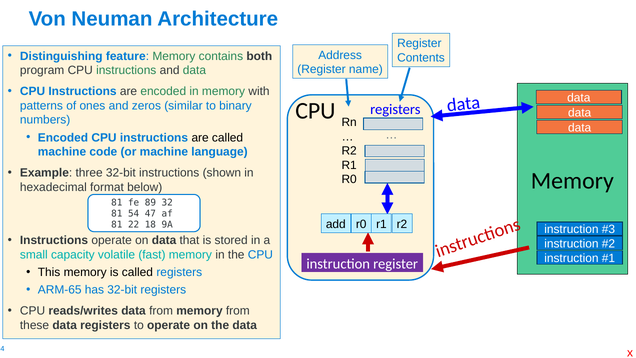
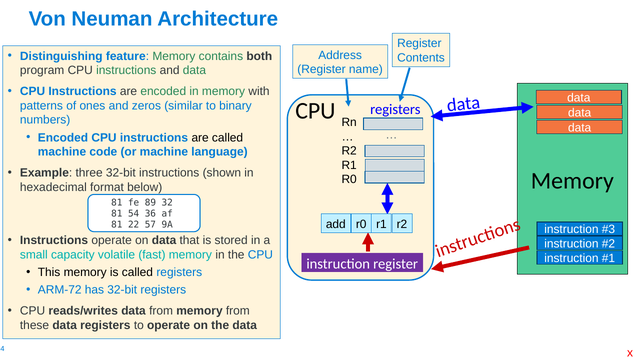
47: 47 -> 36
18: 18 -> 57
ARM-65: ARM-65 -> ARM-72
